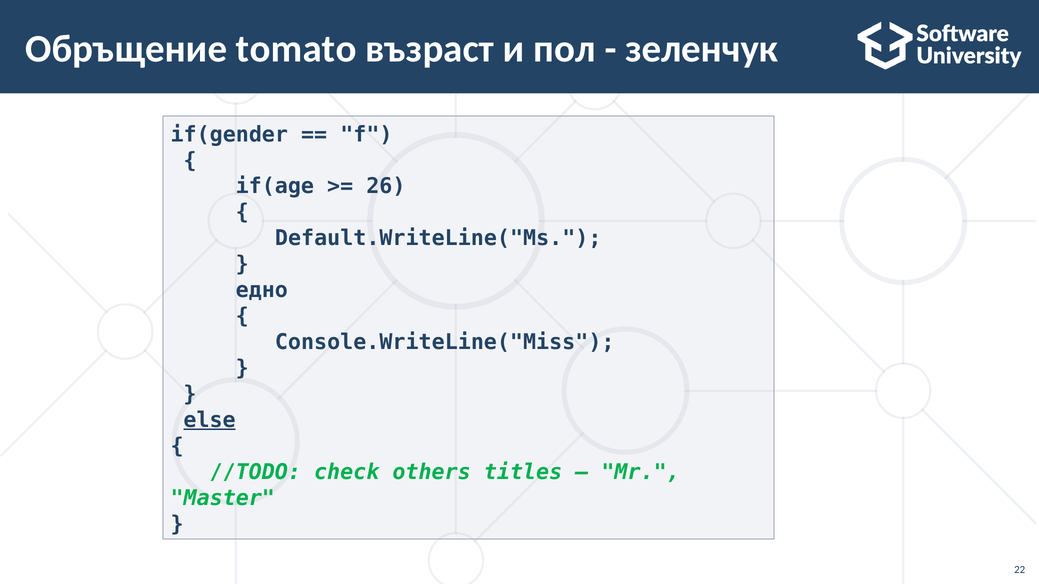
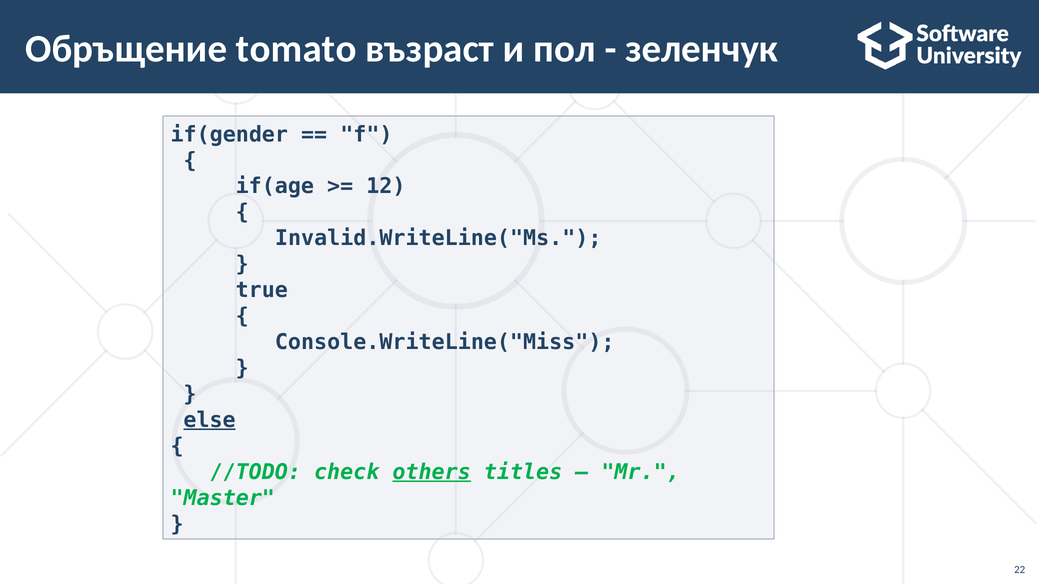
26: 26 -> 12
Default.WriteLine("Ms: Default.WriteLine("Ms -> Invalid.WriteLine("Ms
едно: едно -> true
others underline: none -> present
